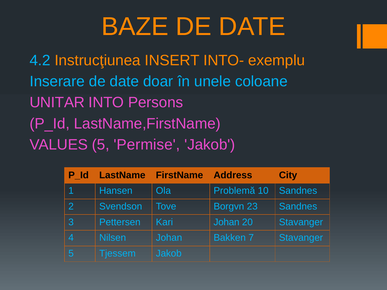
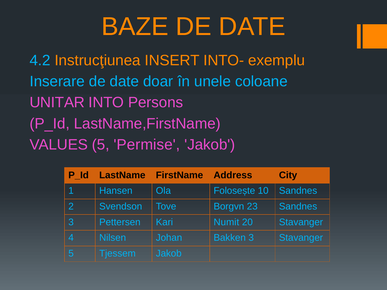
Problemă: Problemă -> Folosește
Kari Johan: Johan -> Numit
Bakken 7: 7 -> 3
